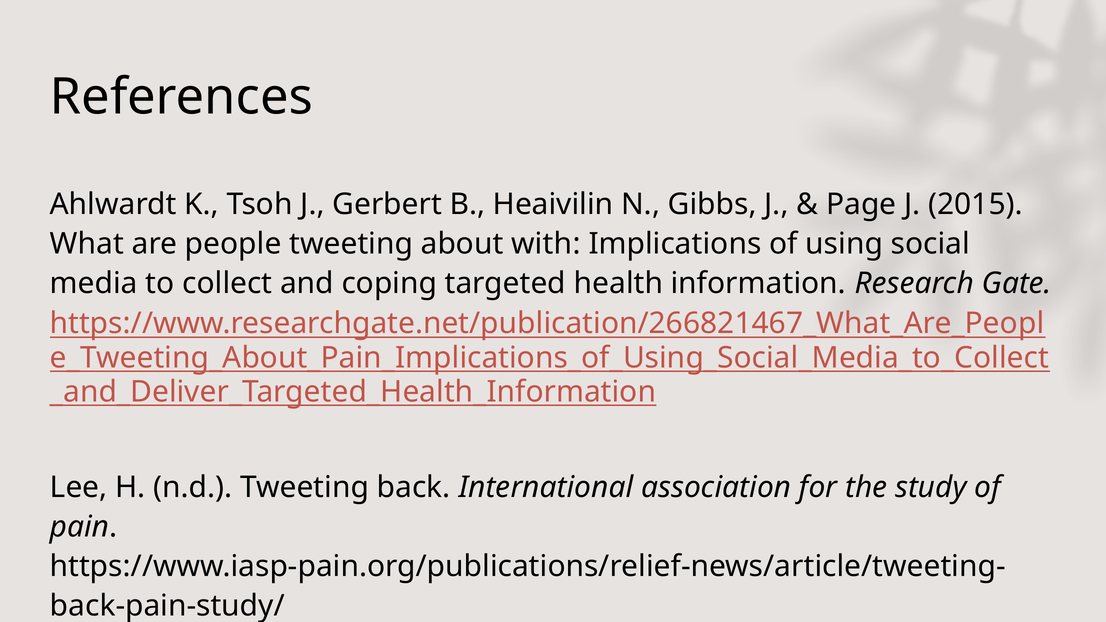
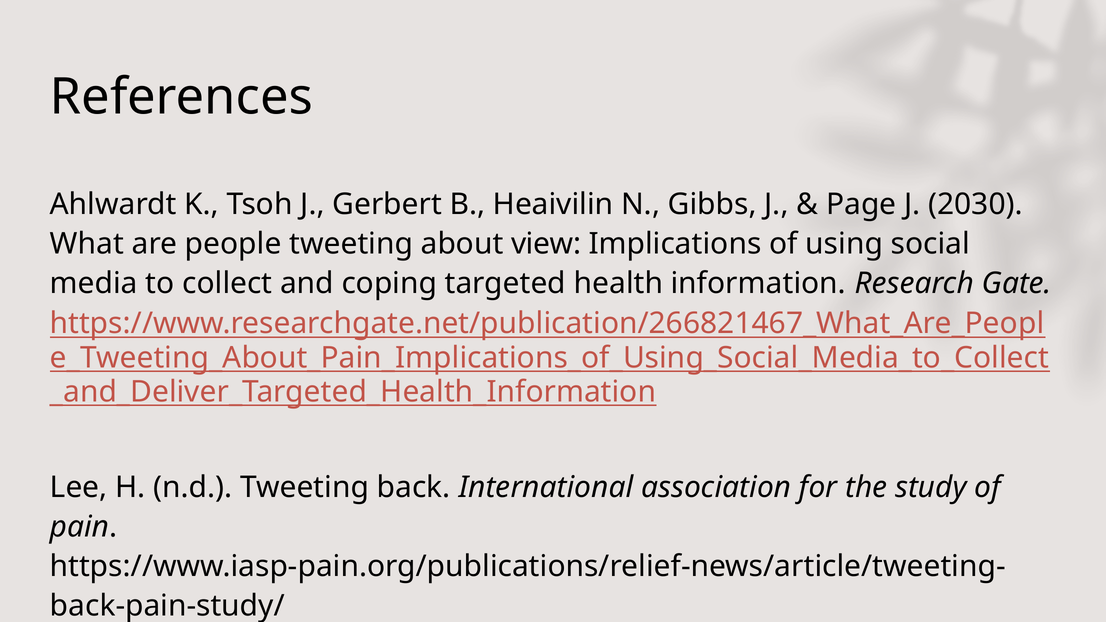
2015: 2015 -> 2030
with: with -> view
